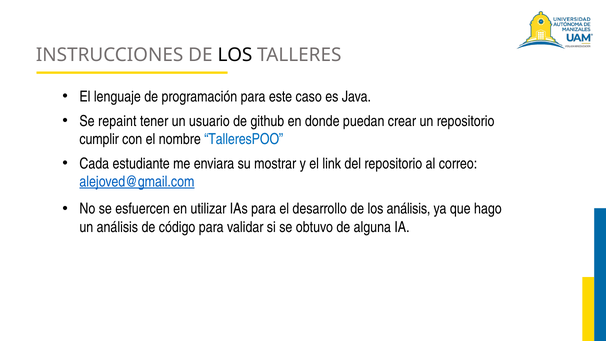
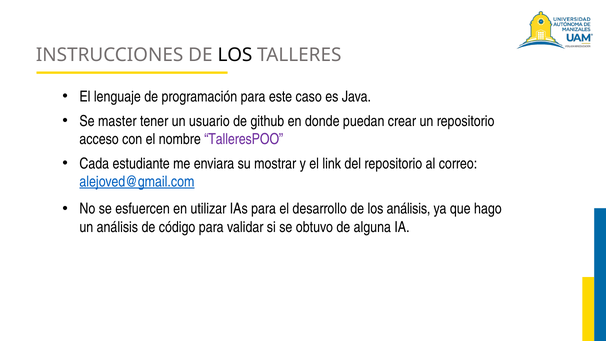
repaint: repaint -> master
cumplir: cumplir -> acceso
TalleresPOO colour: blue -> purple
